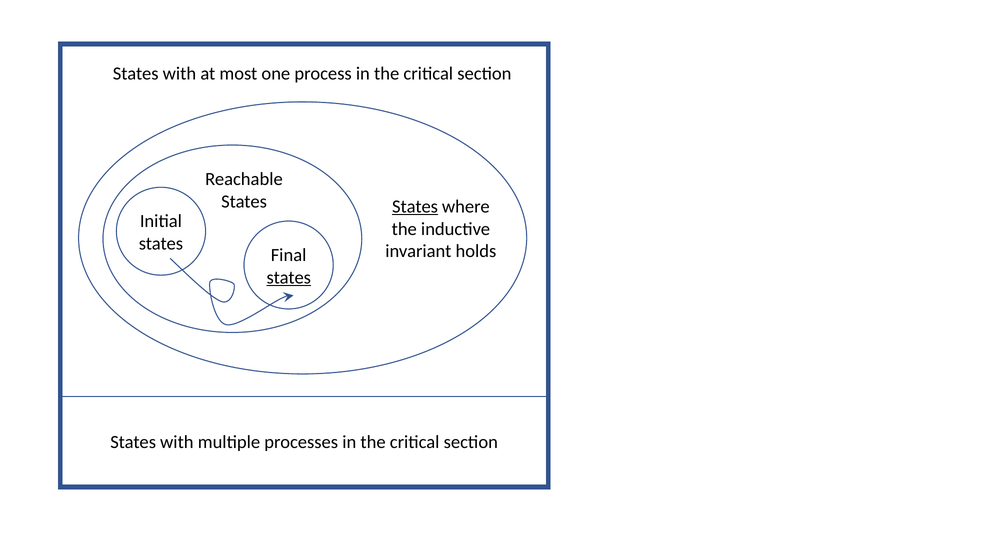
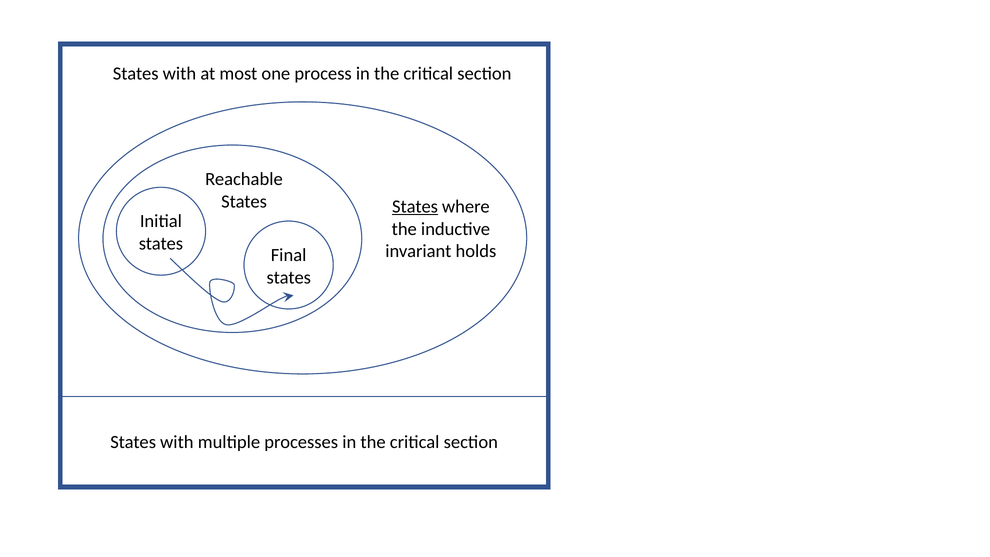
states at (289, 277) underline: present -> none
